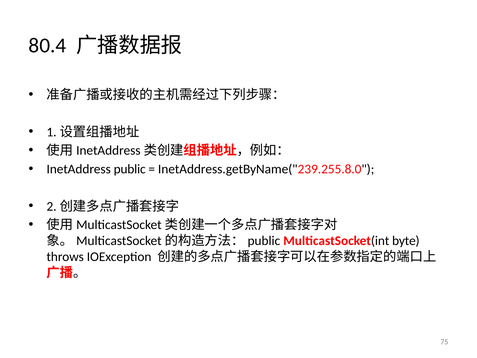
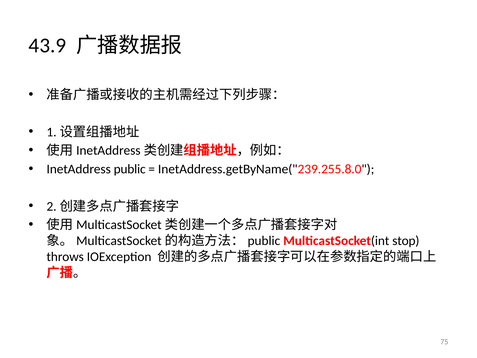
80.4: 80.4 -> 43.9
byte: byte -> stop
